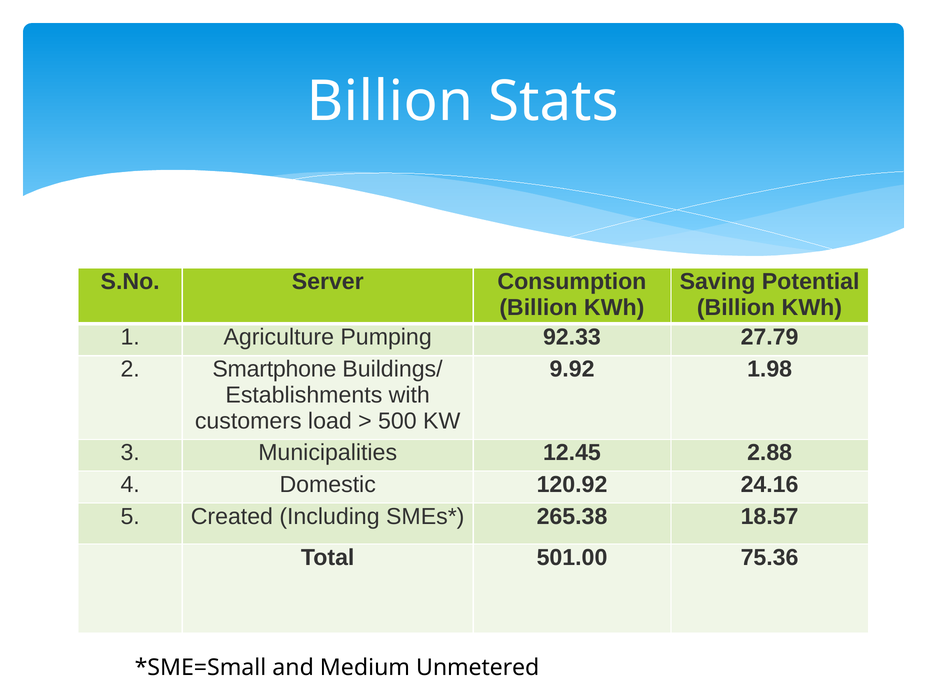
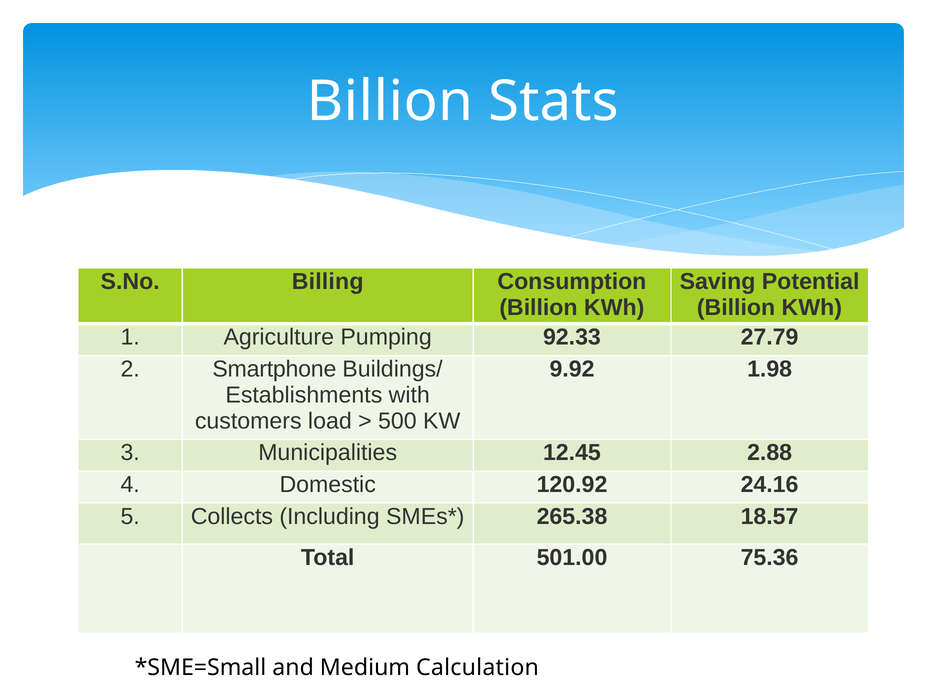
Server: Server -> Billing
Created: Created -> Collects
Unmetered: Unmetered -> Calculation
